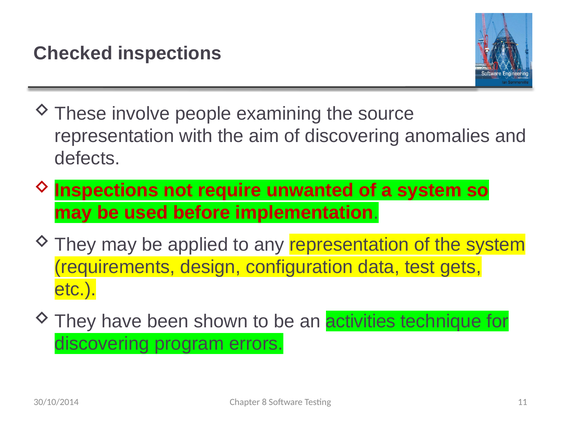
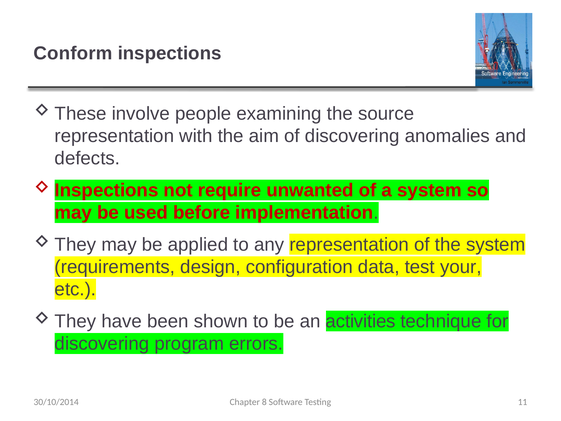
Checked: Checked -> Conform
gets: gets -> your
